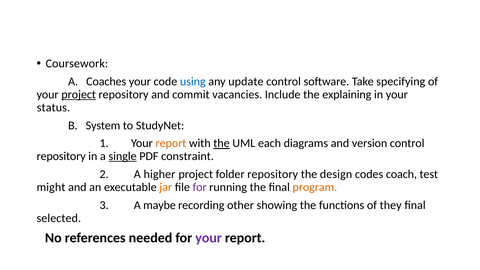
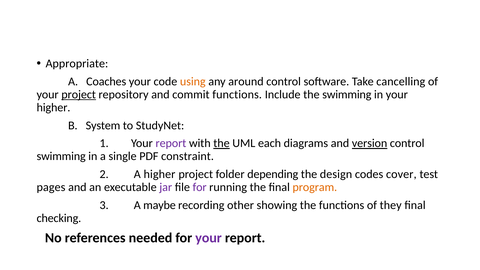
Coursework: Coursework -> Appropriate
using colour: blue -> orange
update: update -> around
specifying: specifying -> cancelling
commit vacancies: vacancies -> functions
the explaining: explaining -> swimming
status at (53, 107): status -> higher
report at (171, 143) colour: orange -> purple
version underline: none -> present
repository at (61, 156): repository -> swimming
single underline: present -> none
folder repository: repository -> depending
coach: coach -> cover
might: might -> pages
jar colour: orange -> purple
selected: selected -> checking
